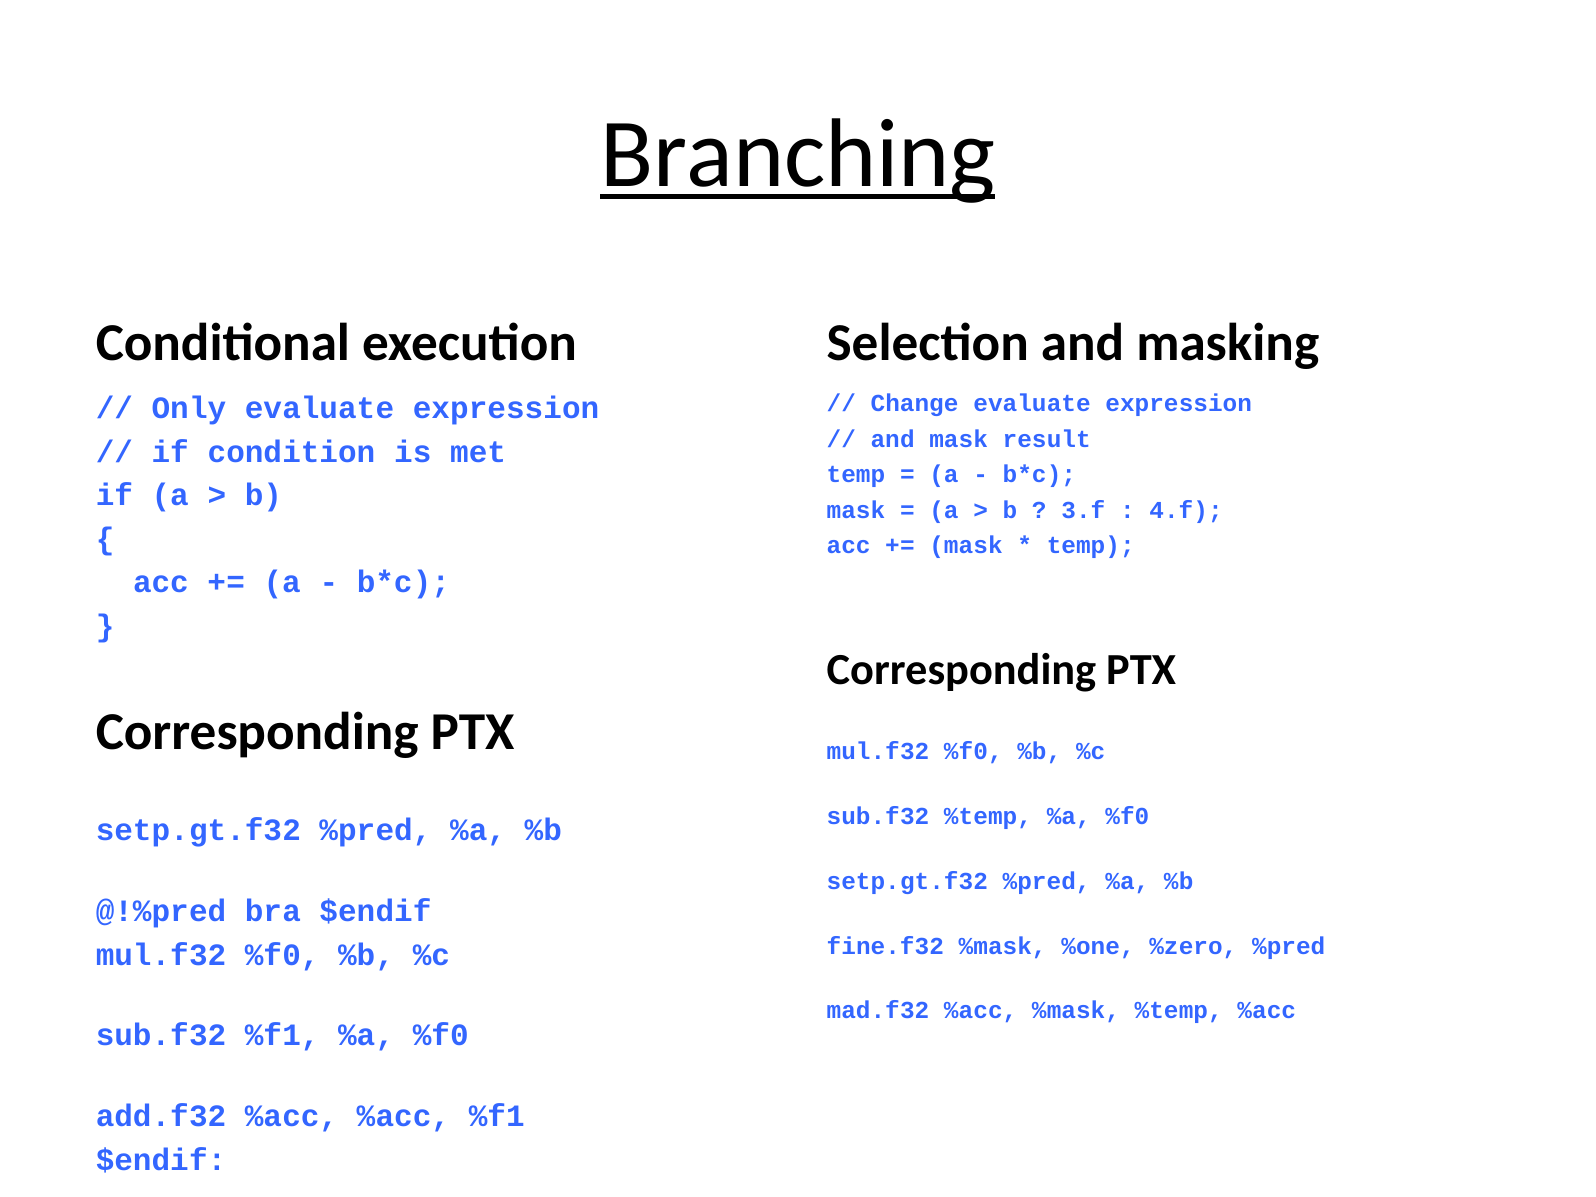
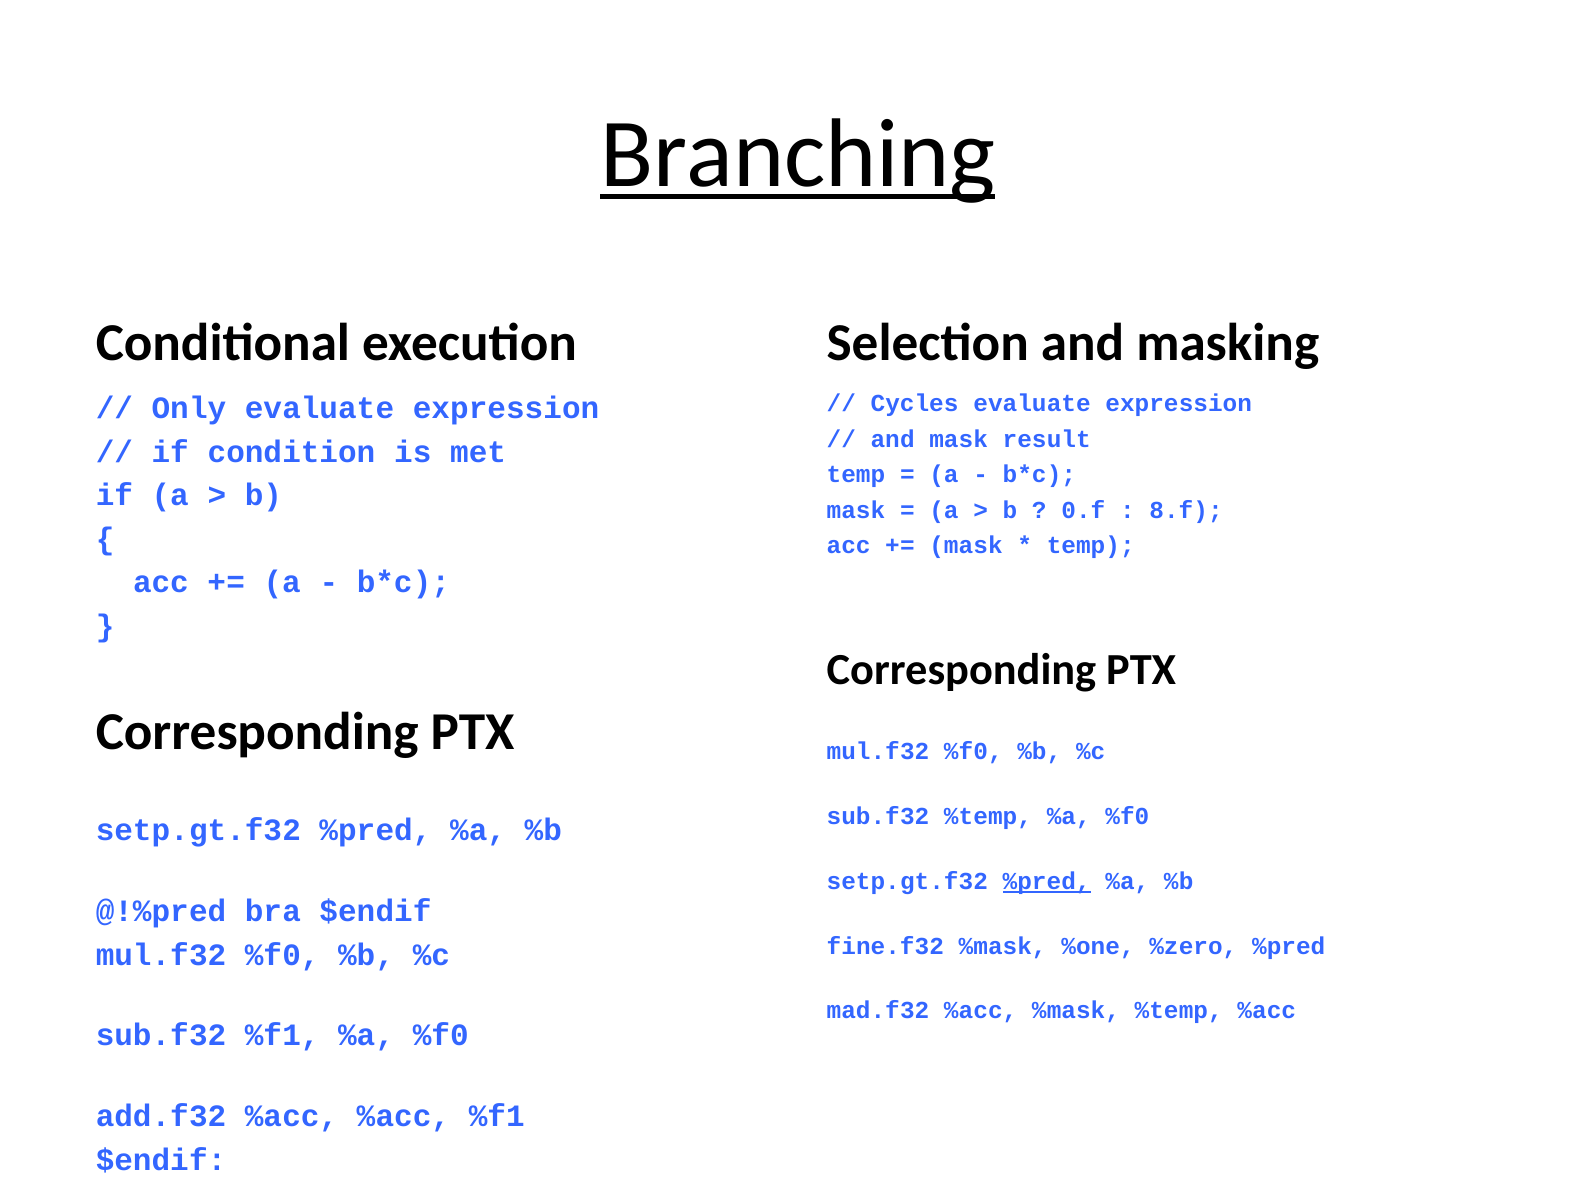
Change: Change -> Cycles
3.f: 3.f -> 0.f
4.f: 4.f -> 8.f
%pred at (1047, 881) underline: none -> present
